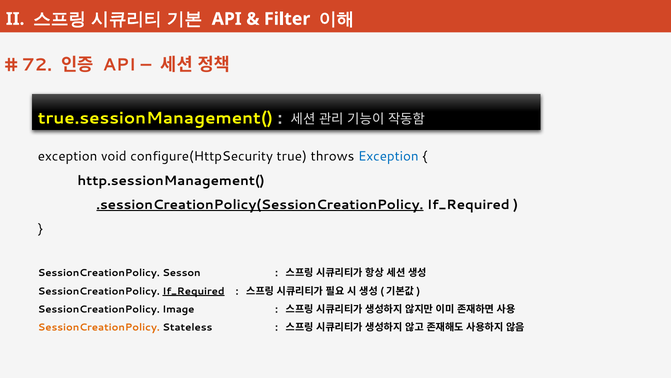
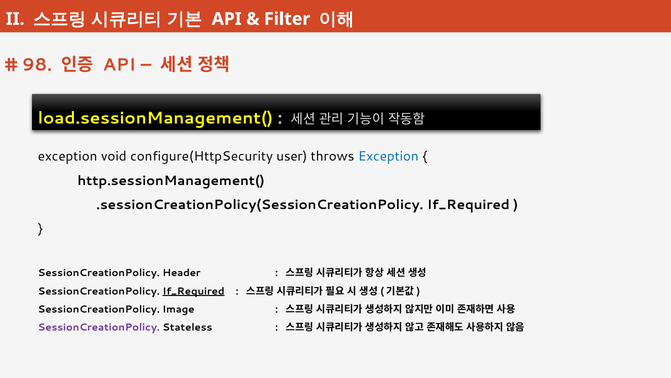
72: 72 -> 98
true.sessionManagement(: true.sessionManagement( -> load.sessionManagement(
true: true -> user
.sessionCreationPolicy(SessionCreationPolicy underline: present -> none
Sesson: Sesson -> Header
SessionCreationPolicy at (99, 327) colour: orange -> purple
